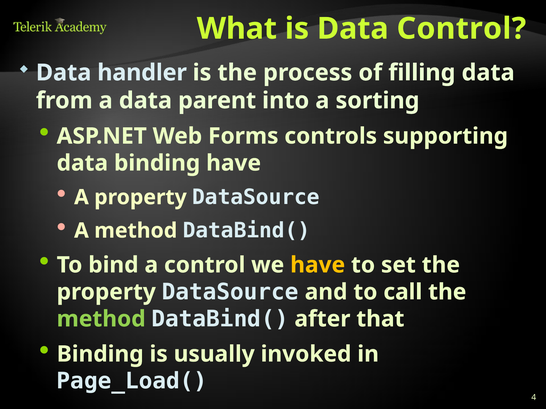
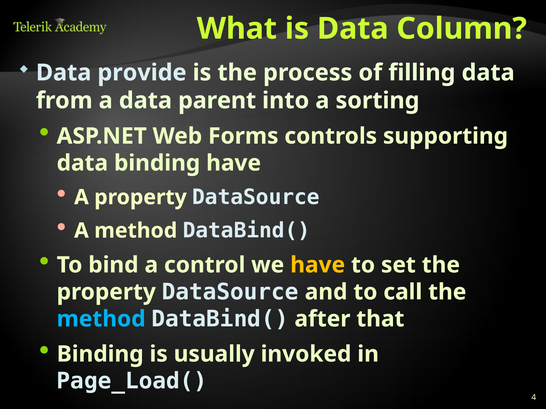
Data Control: Control -> Column
handler: handler -> provide
method at (101, 319) colour: light green -> light blue
